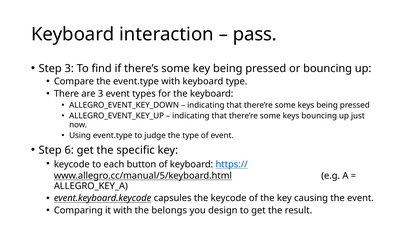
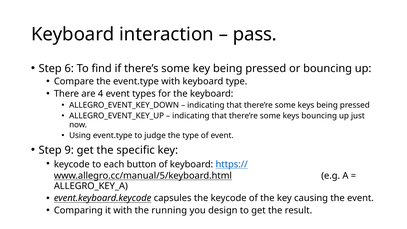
Step 3: 3 -> 6
are 3: 3 -> 4
6: 6 -> 9
belongs: belongs -> running
